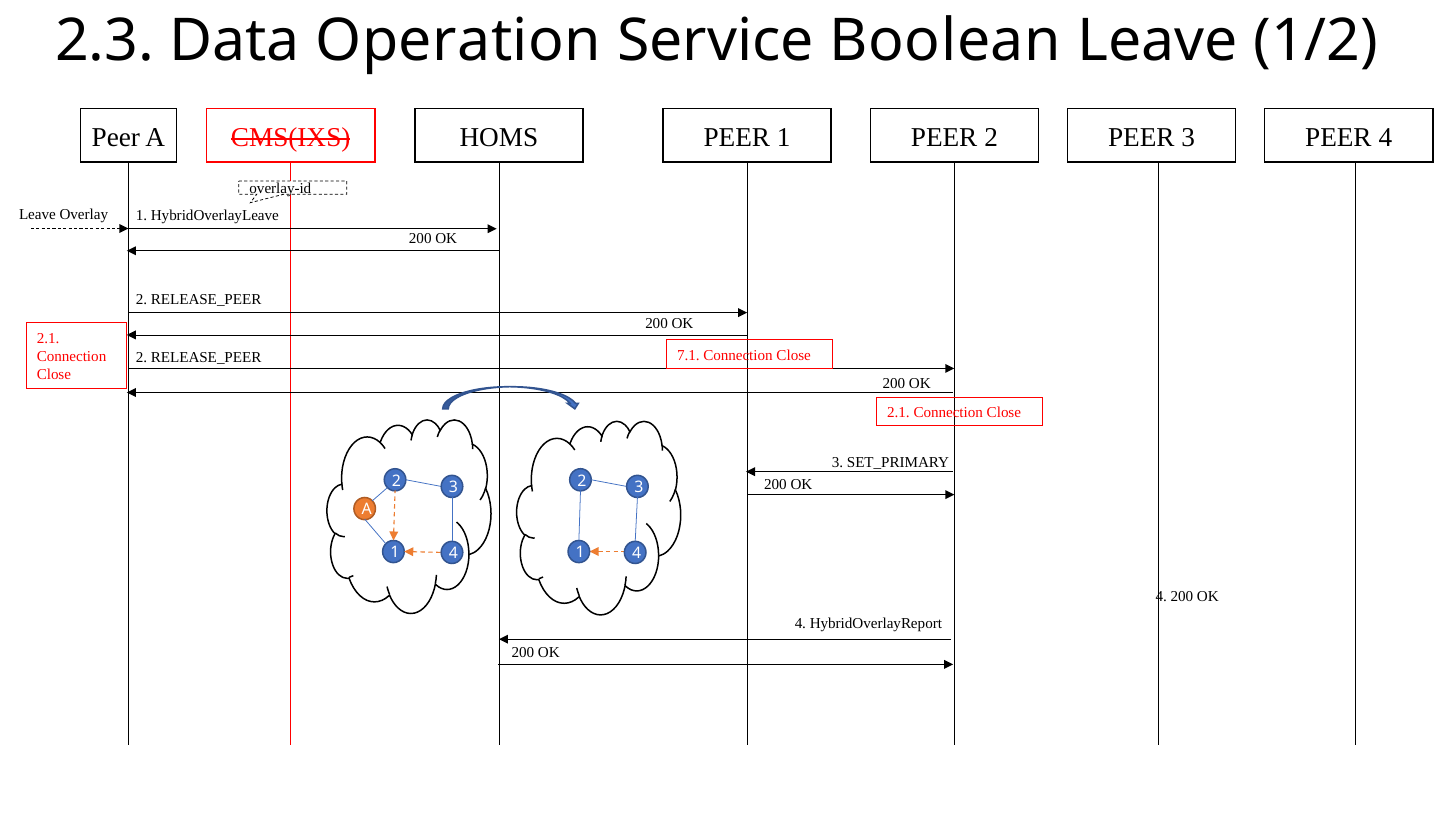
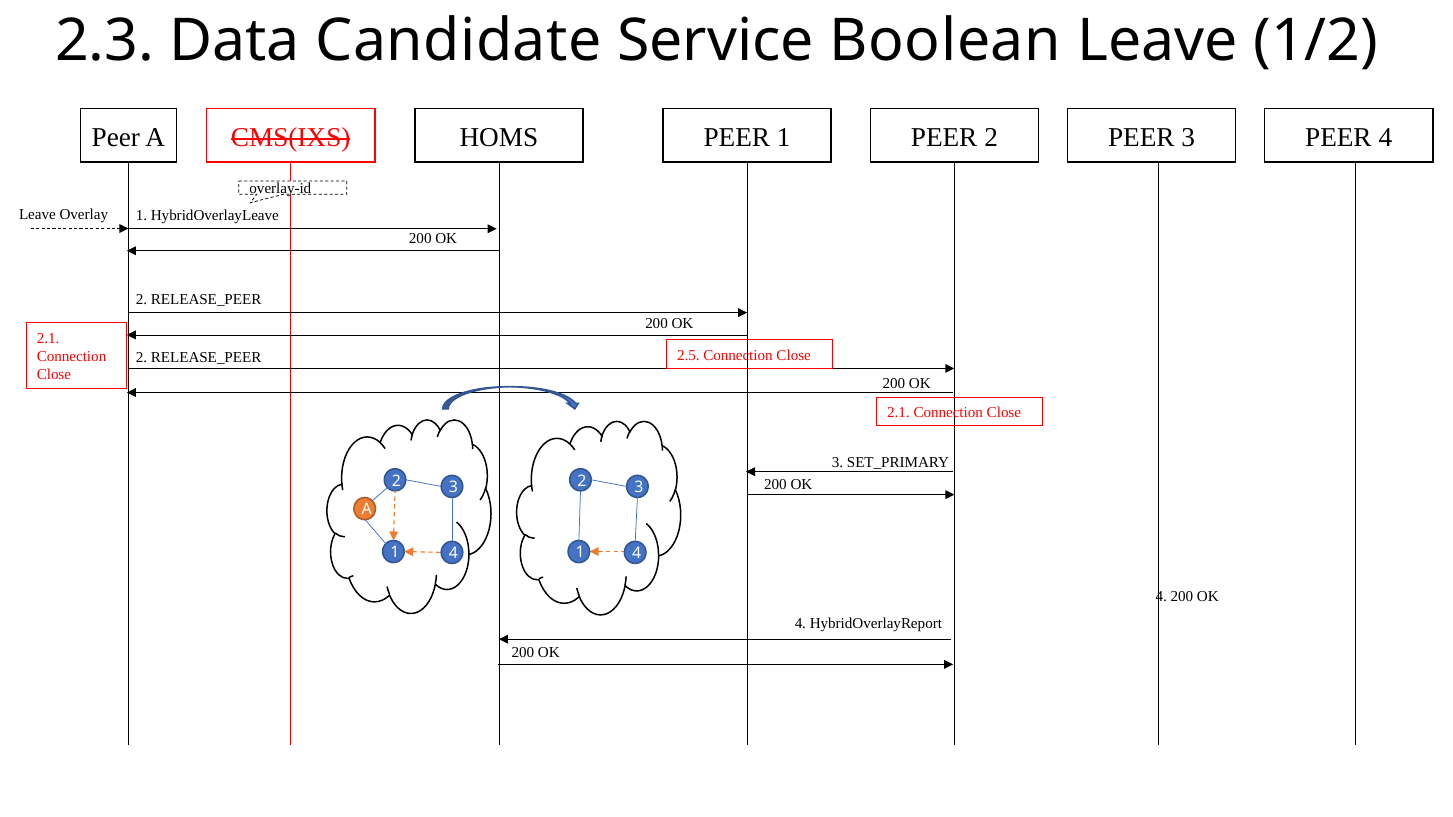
Operation: Operation -> Candidate
7.1: 7.1 -> 2.5
